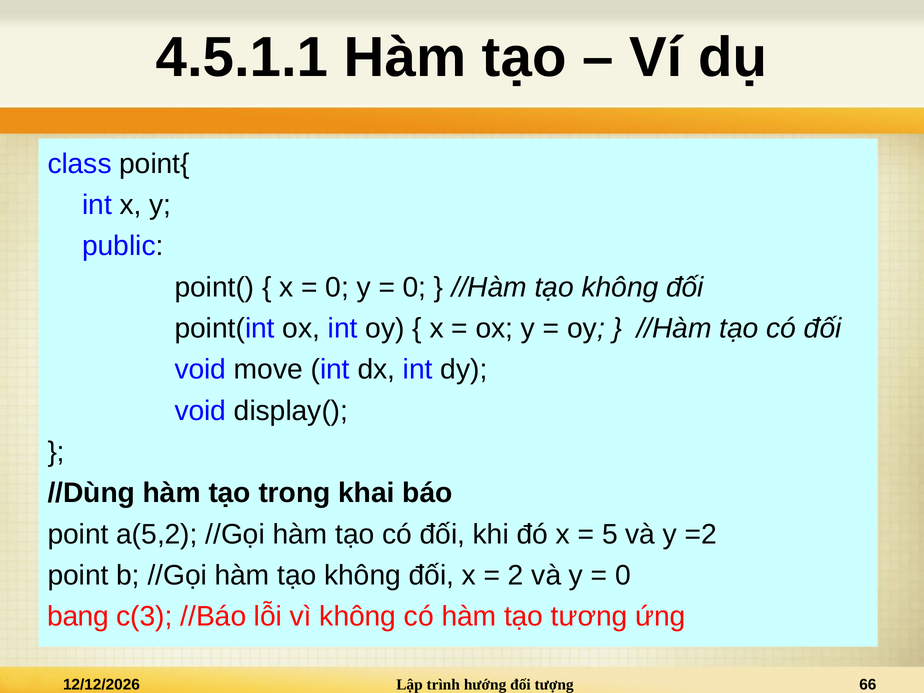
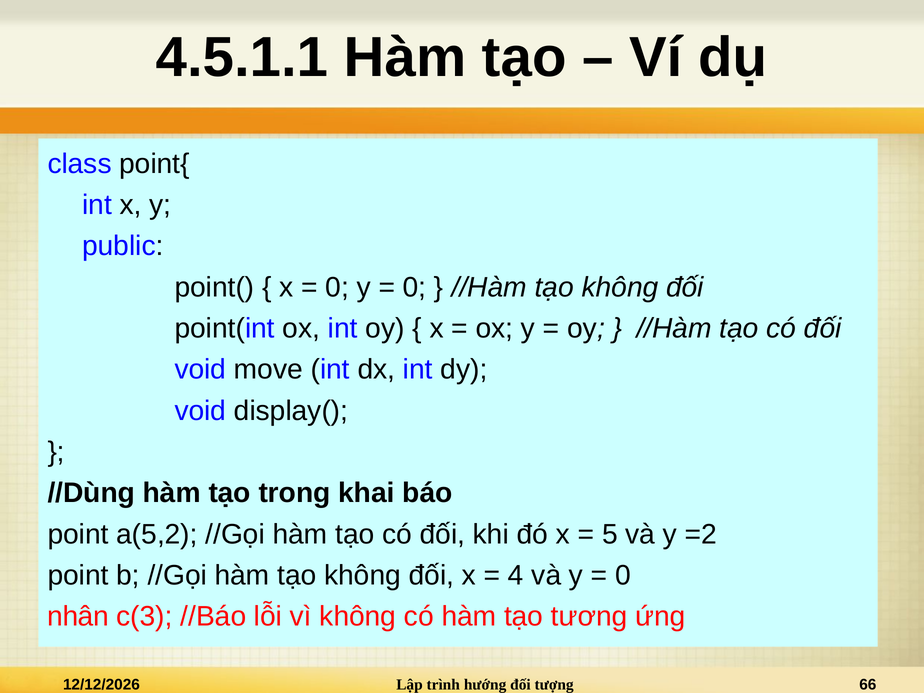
2: 2 -> 4
bang: bang -> nhân
